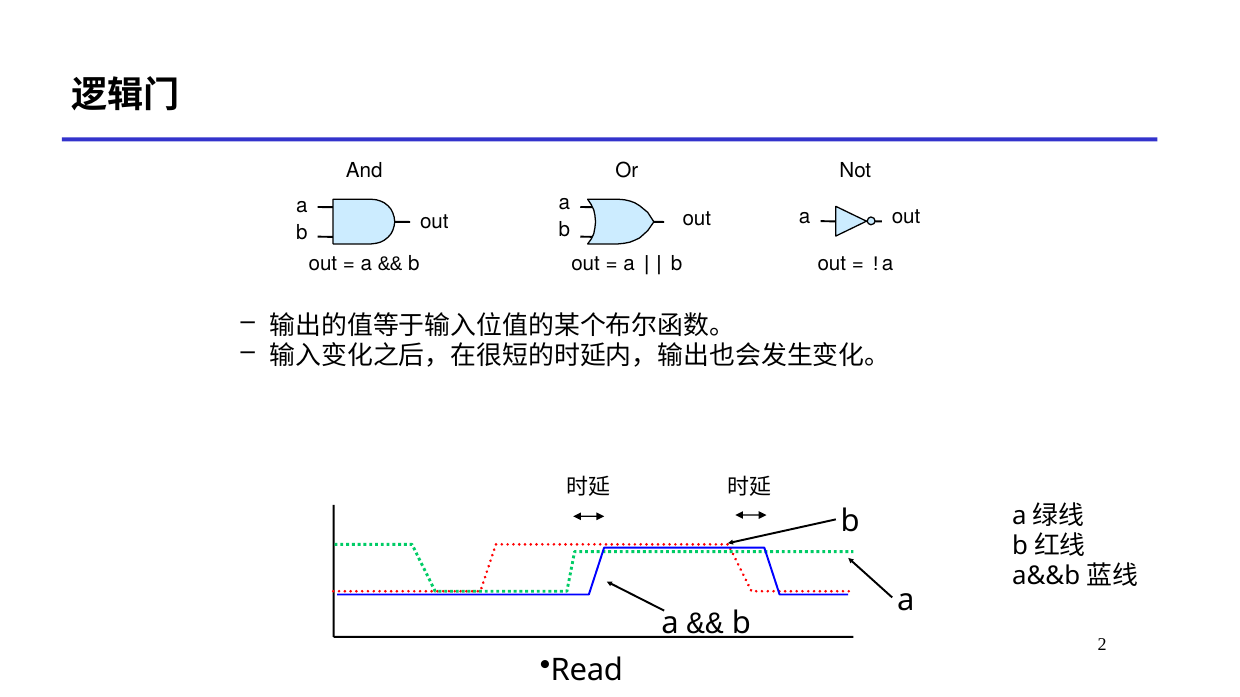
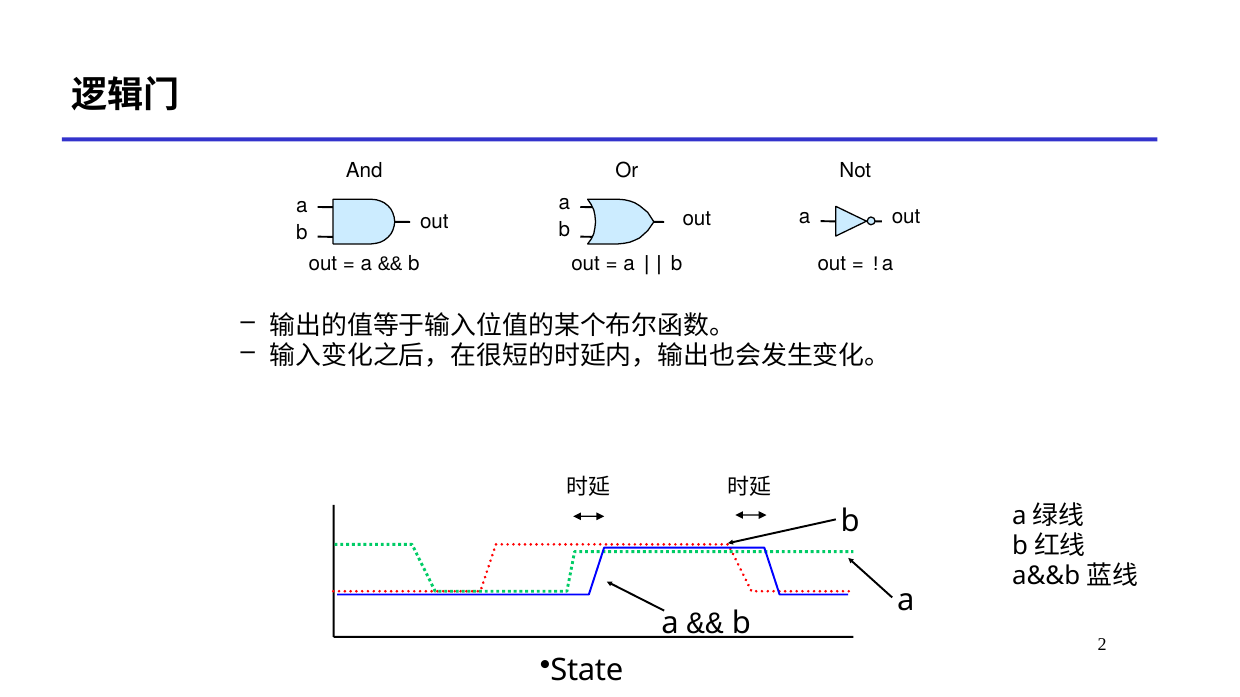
Read: Read -> State
